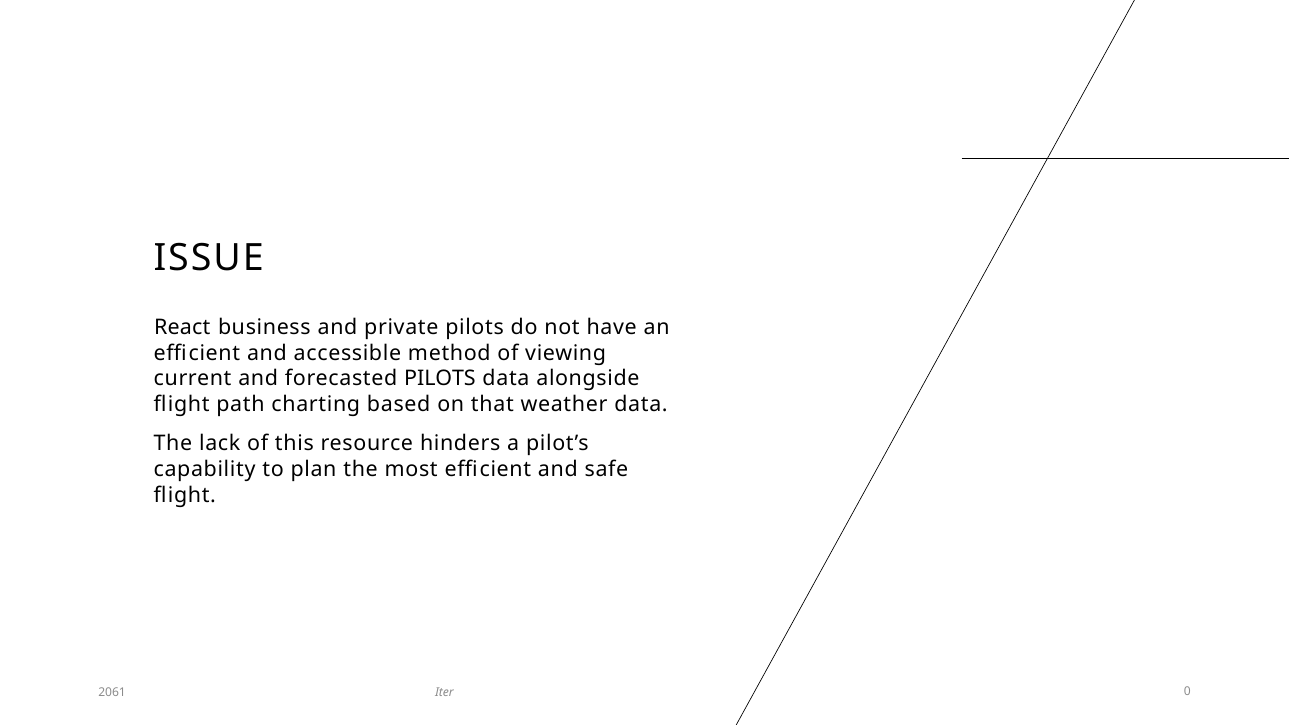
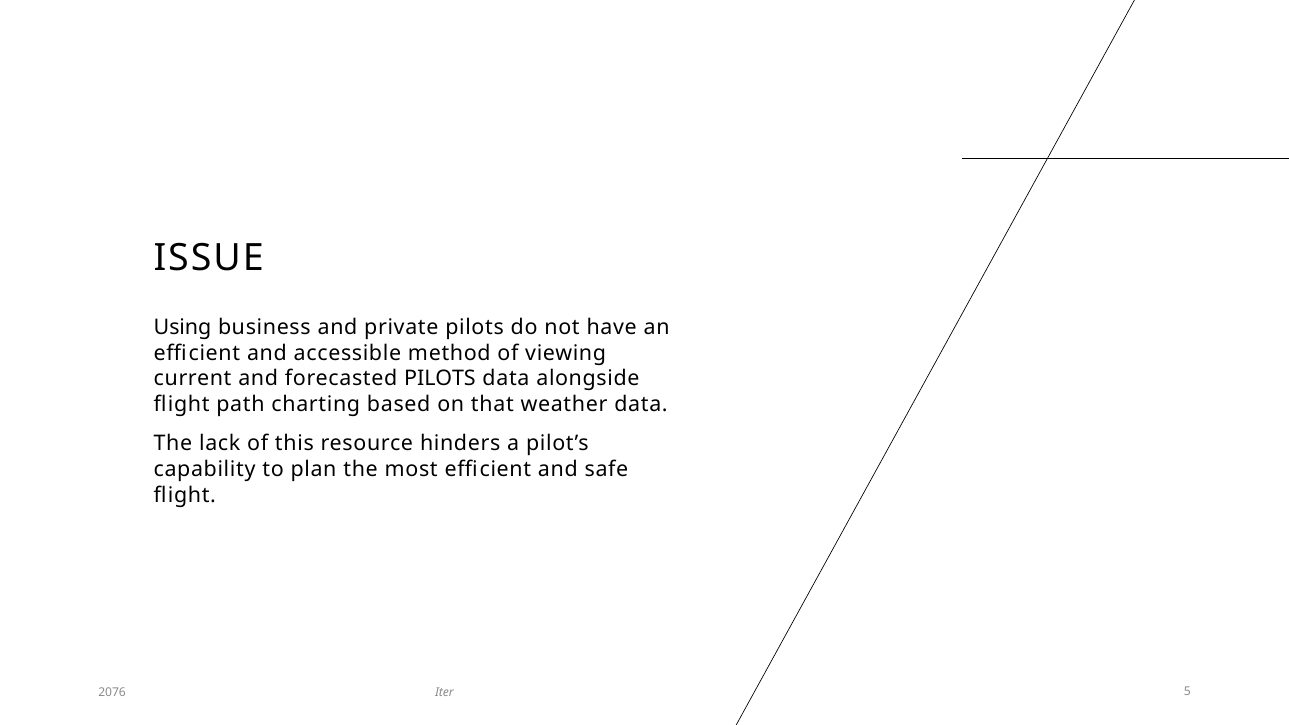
React: React -> Using
2061: 2061 -> 2076
0: 0 -> 5
